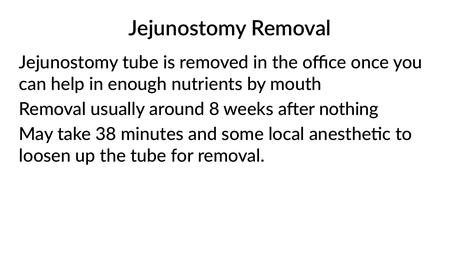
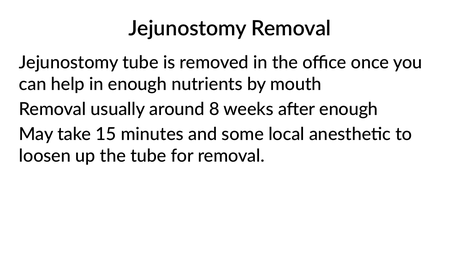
after nothing: nothing -> enough
38: 38 -> 15
